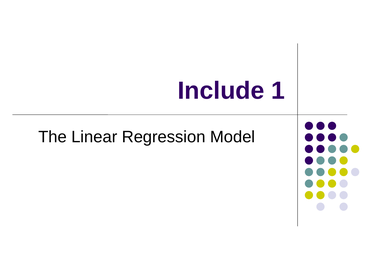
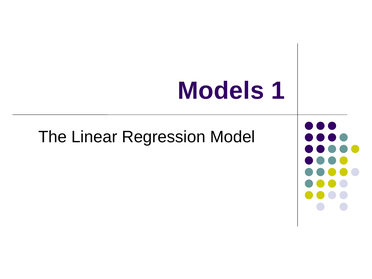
Include: Include -> Models
